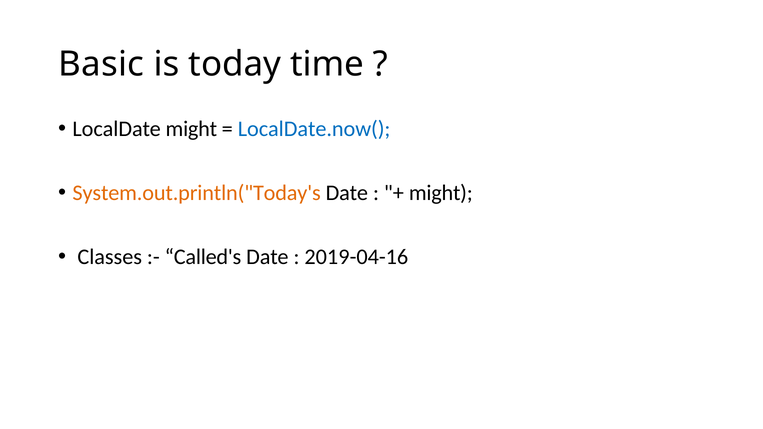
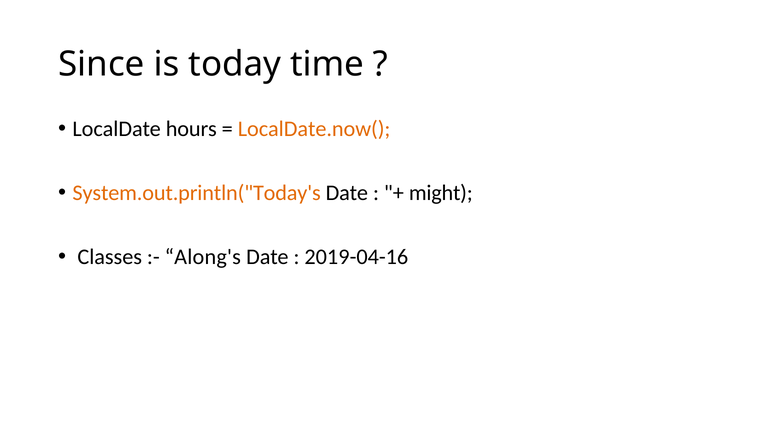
Basic: Basic -> Since
LocalDate might: might -> hours
LocalDate.now( colour: blue -> orange
Called's: Called's -> Along's
